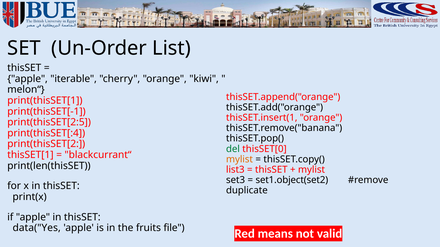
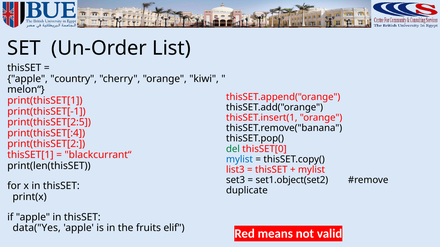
iterable: iterable -> country
mylist at (239, 160) colour: orange -> blue
file: file -> elif
